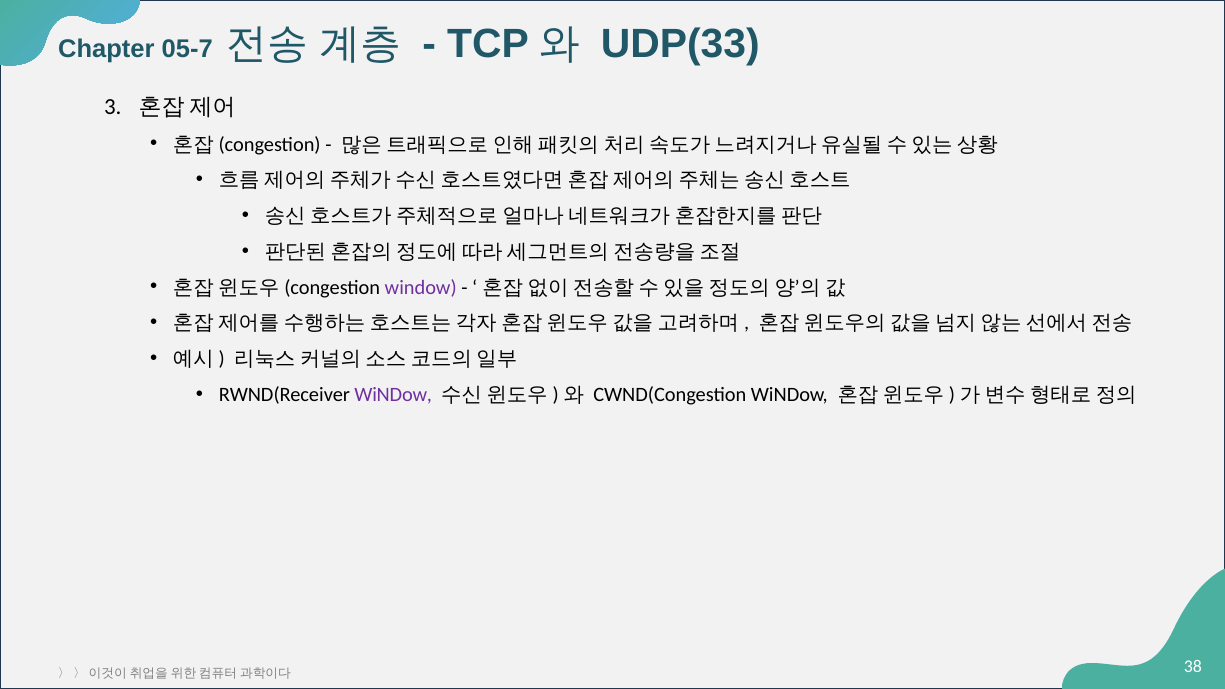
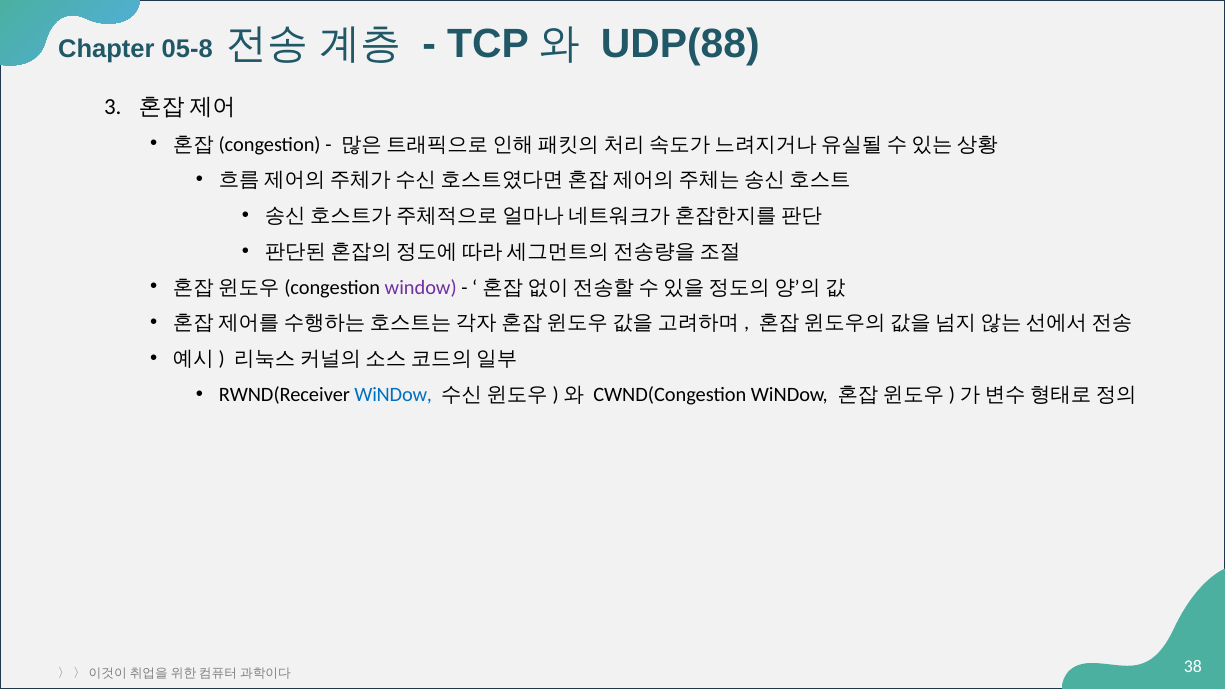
05-7: 05-7 -> 05-8
UDP(33: UDP(33 -> UDP(88
WiNDow at (393, 395) colour: purple -> blue
